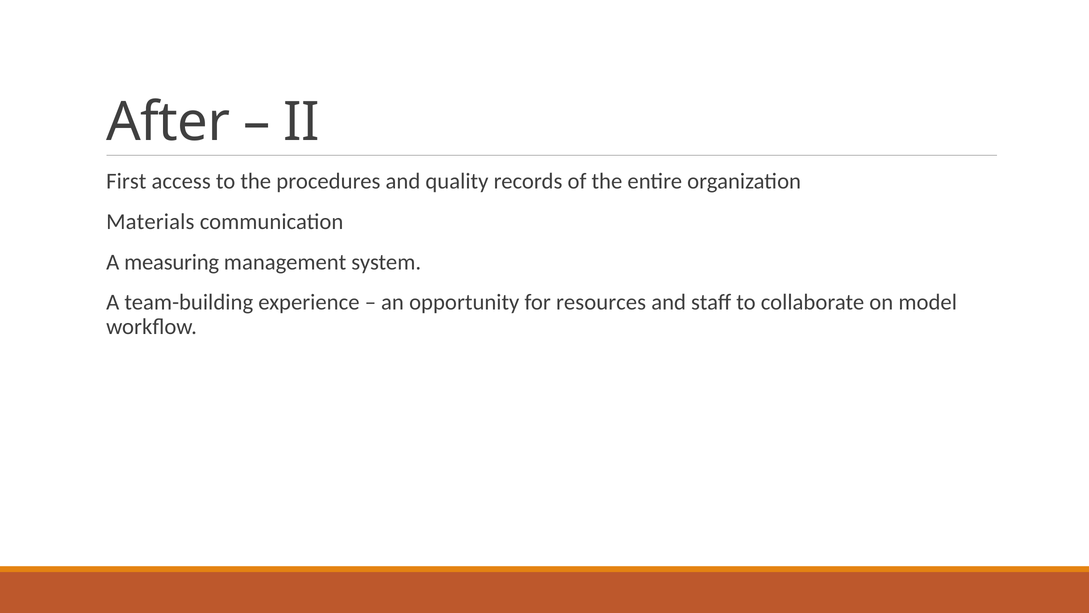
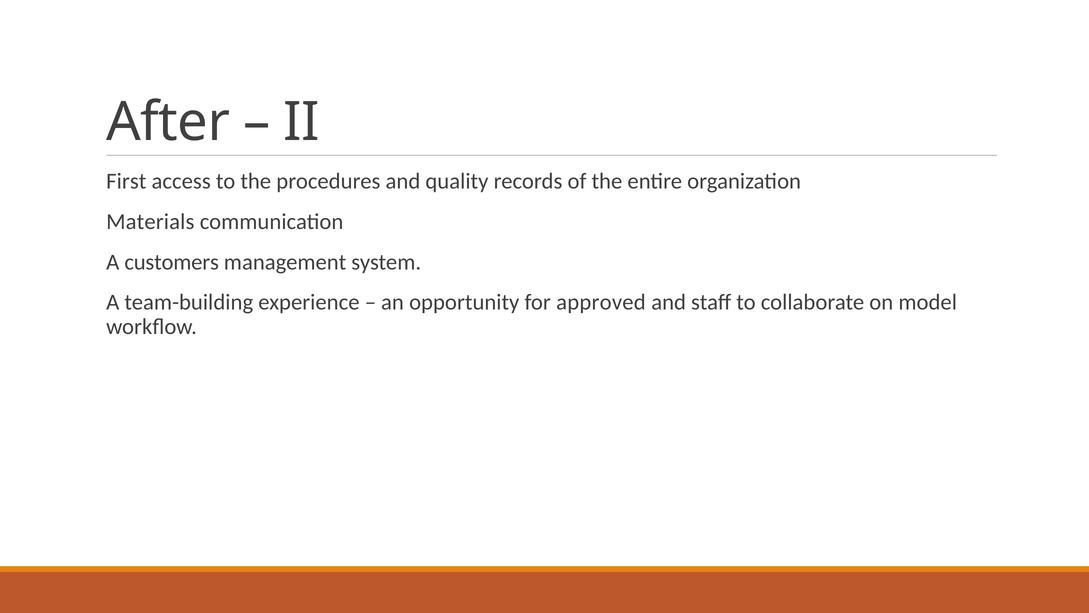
measuring: measuring -> customers
resources: resources -> approved
